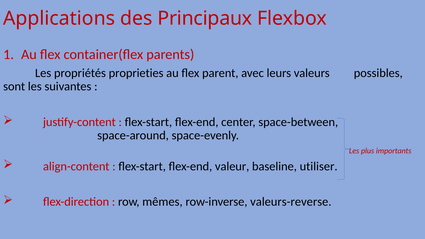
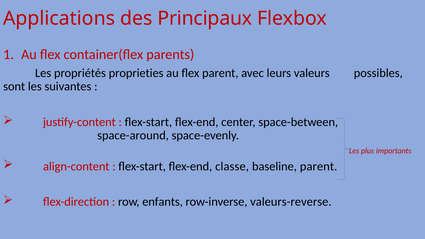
valeur: valeur -> classe
baseline utiliser: utiliser -> parent
mêmes: mêmes -> enfants
